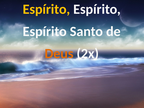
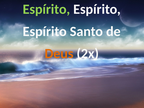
Espírito at (46, 9) colour: yellow -> light green
